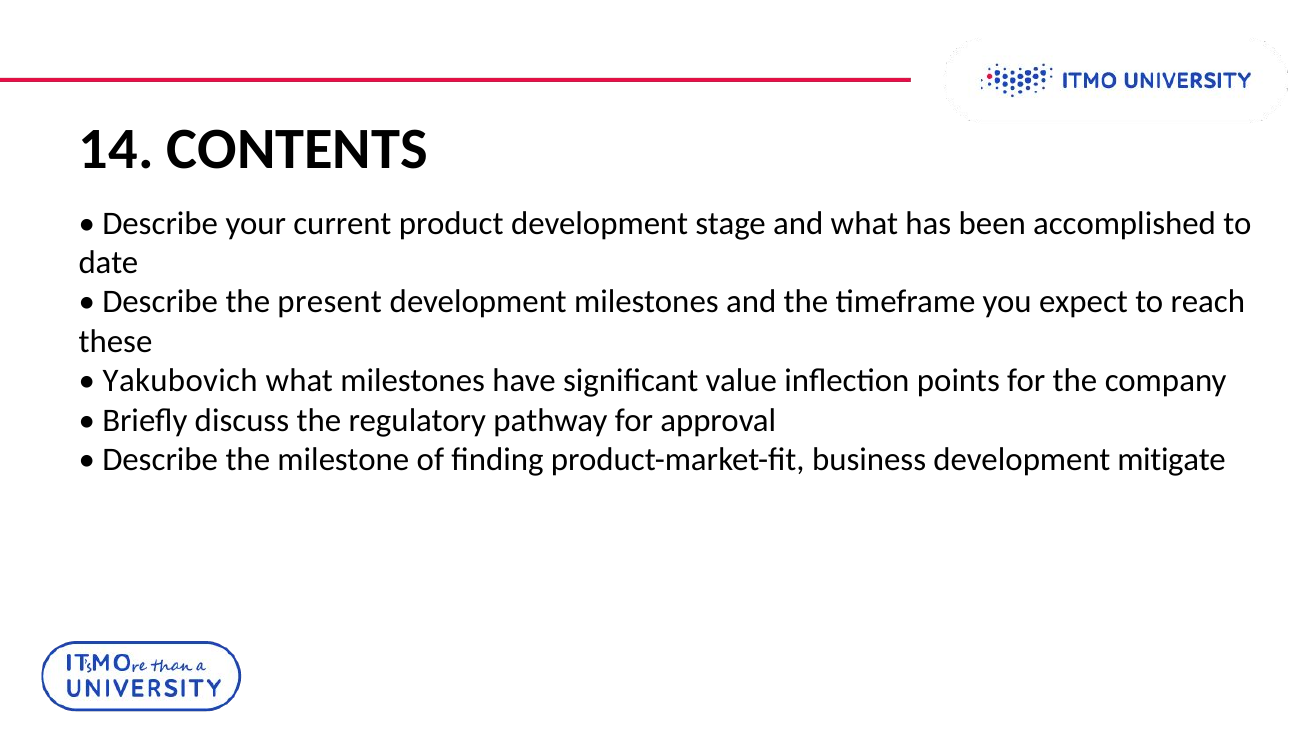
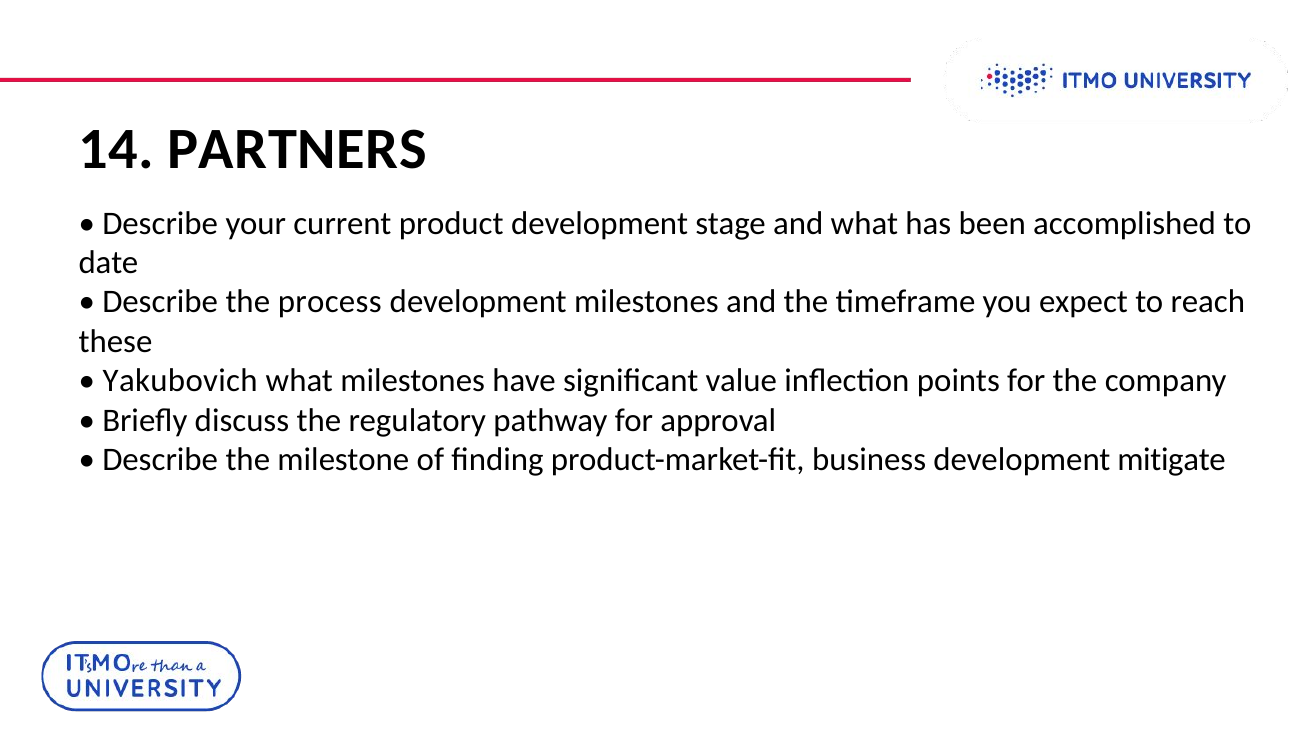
CONTENTS: CONTENTS -> PARTNERS
present: present -> process
